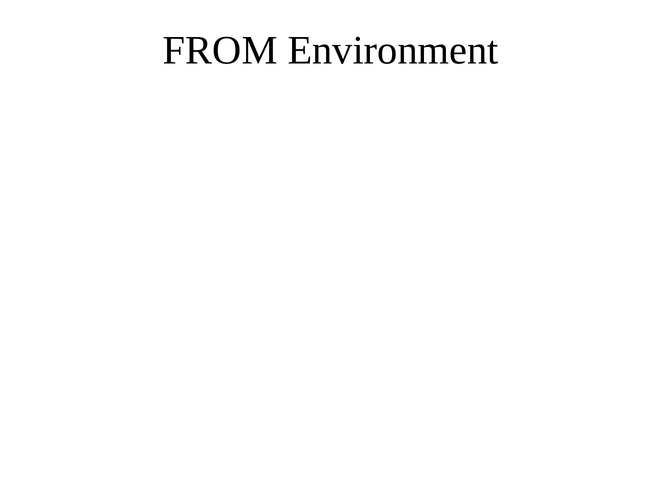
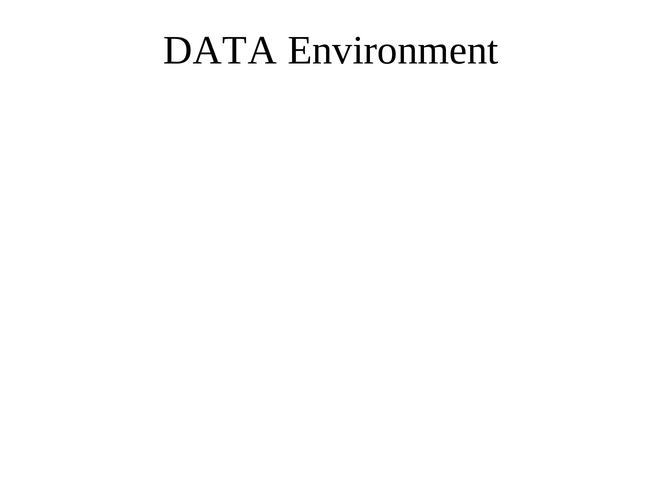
FROM at (220, 50): FROM -> DATA
